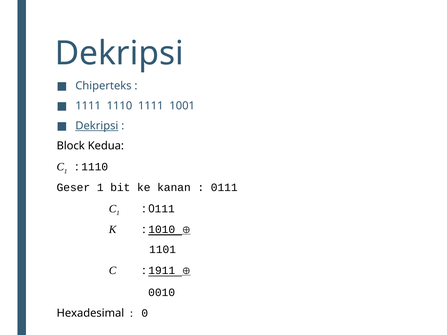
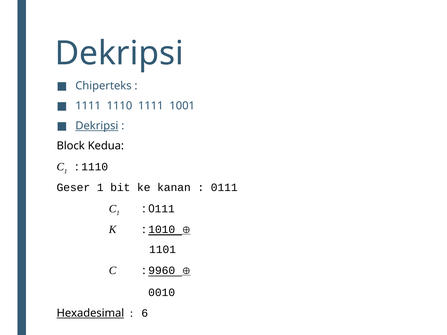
1911: 1911 -> 9960
Hexadesimal underline: none -> present
0: 0 -> 6
